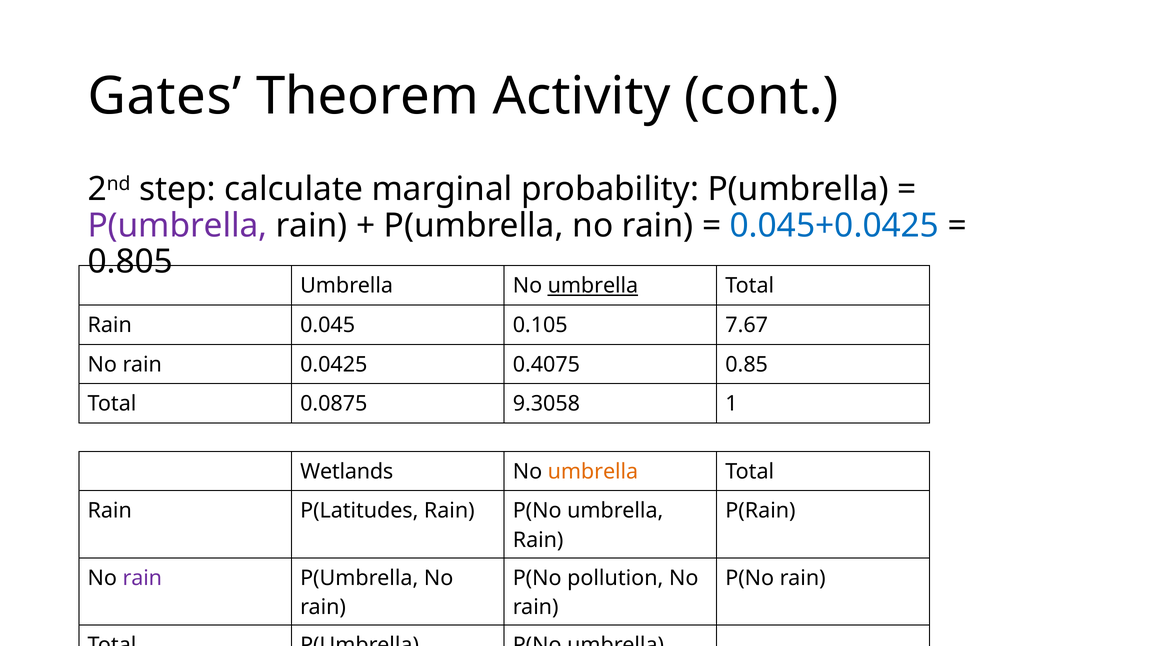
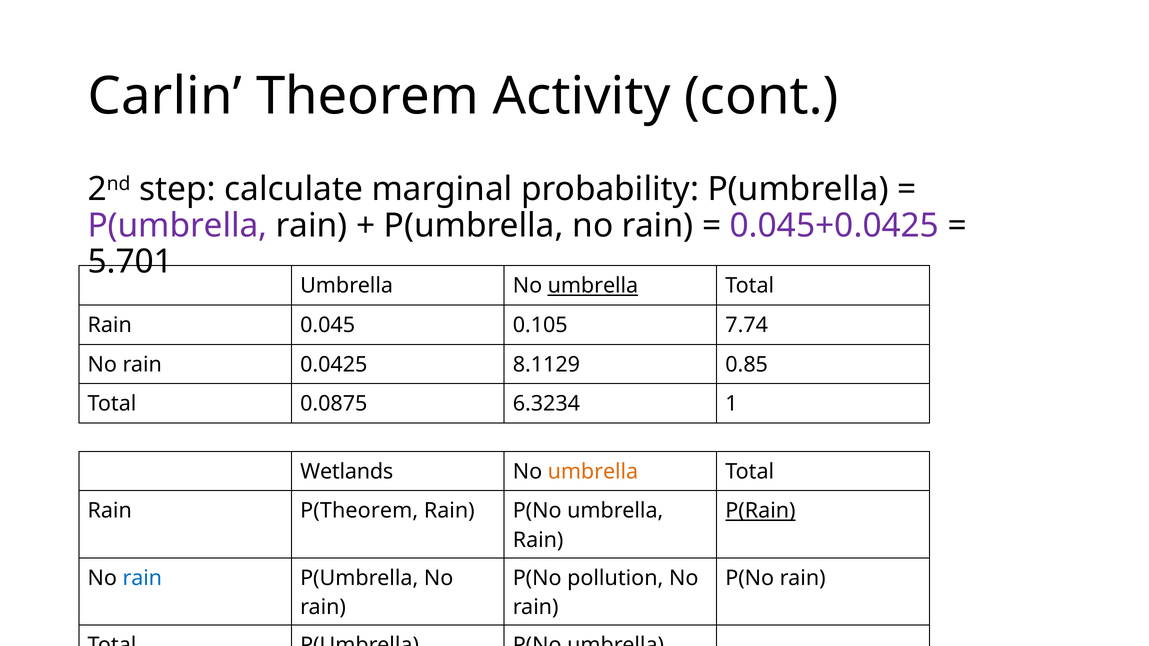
Gates: Gates -> Carlin
0.045+0.0425 colour: blue -> purple
0.805: 0.805 -> 5.701
7.67: 7.67 -> 7.74
0.4075: 0.4075 -> 8.1129
9.3058: 9.3058 -> 6.3234
P(Latitudes: P(Latitudes -> P(Theorem
P(Rain underline: none -> present
rain at (142, 578) colour: purple -> blue
